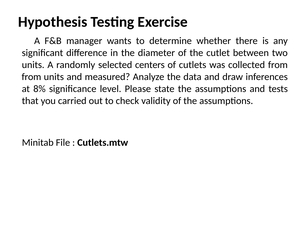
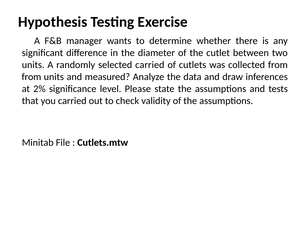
selected centers: centers -> carried
8%: 8% -> 2%
